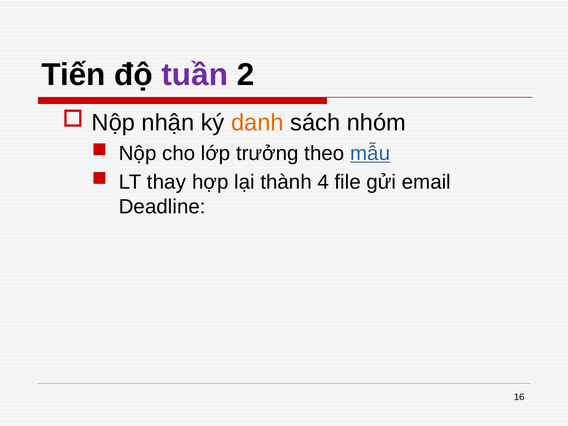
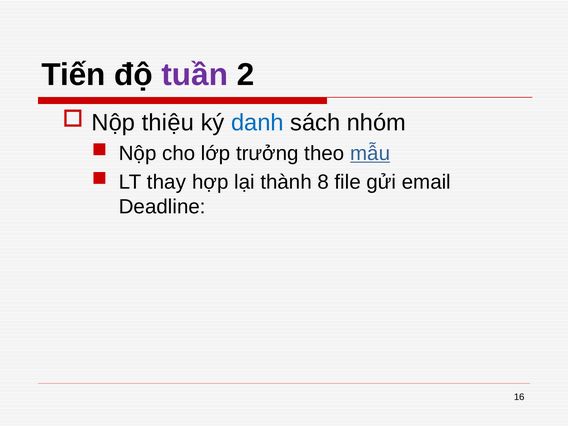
nhận: nhận -> thiệu
danh colour: orange -> blue
4: 4 -> 8
